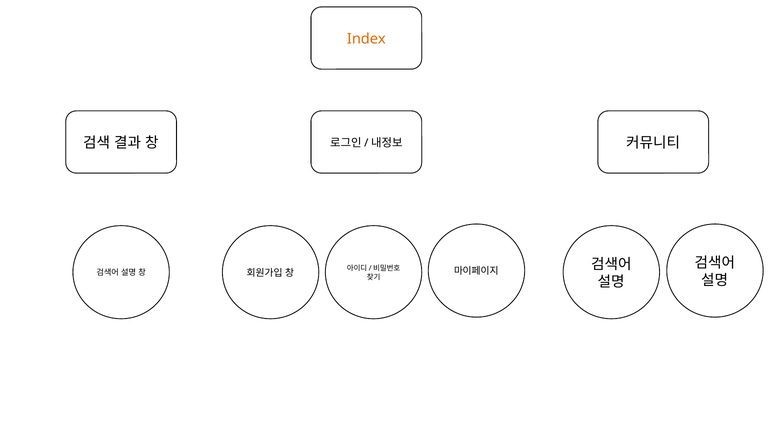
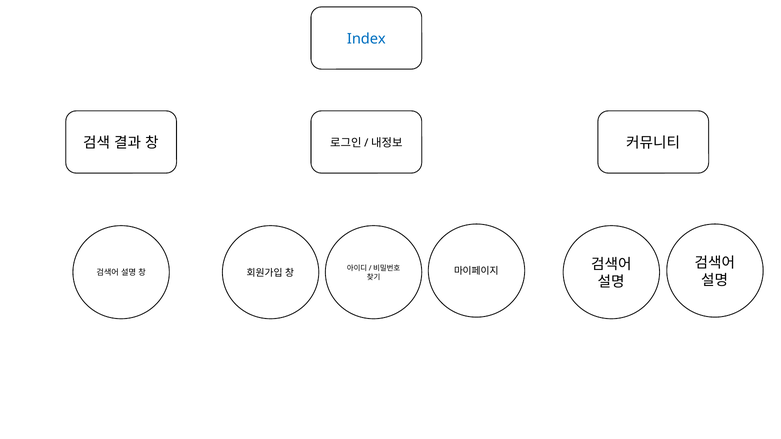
Index colour: orange -> blue
